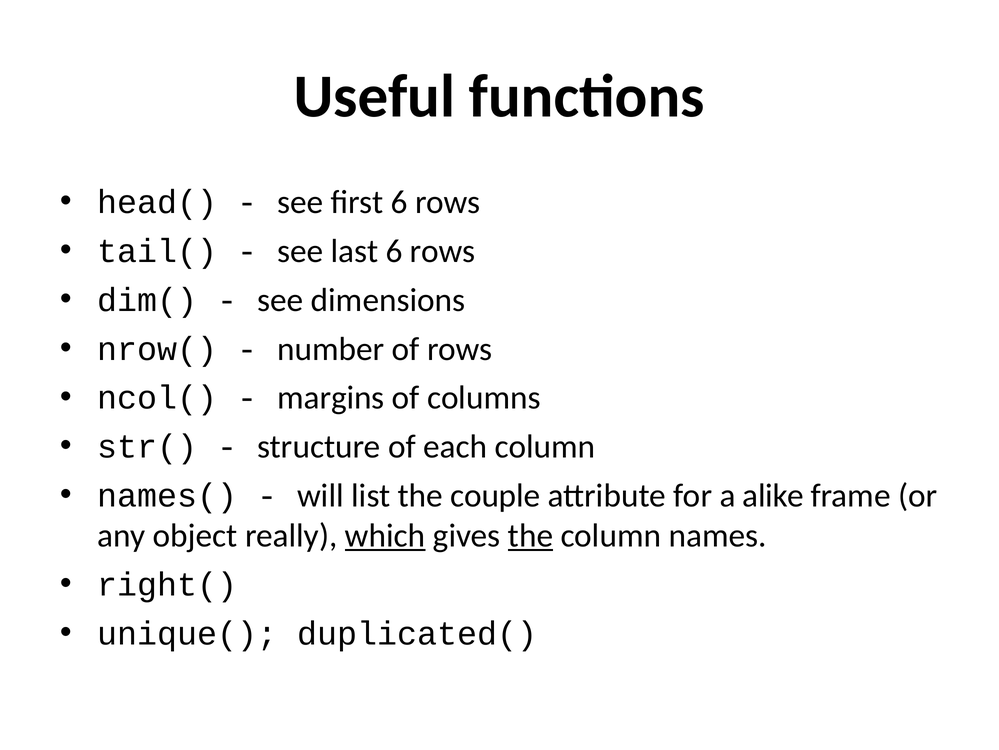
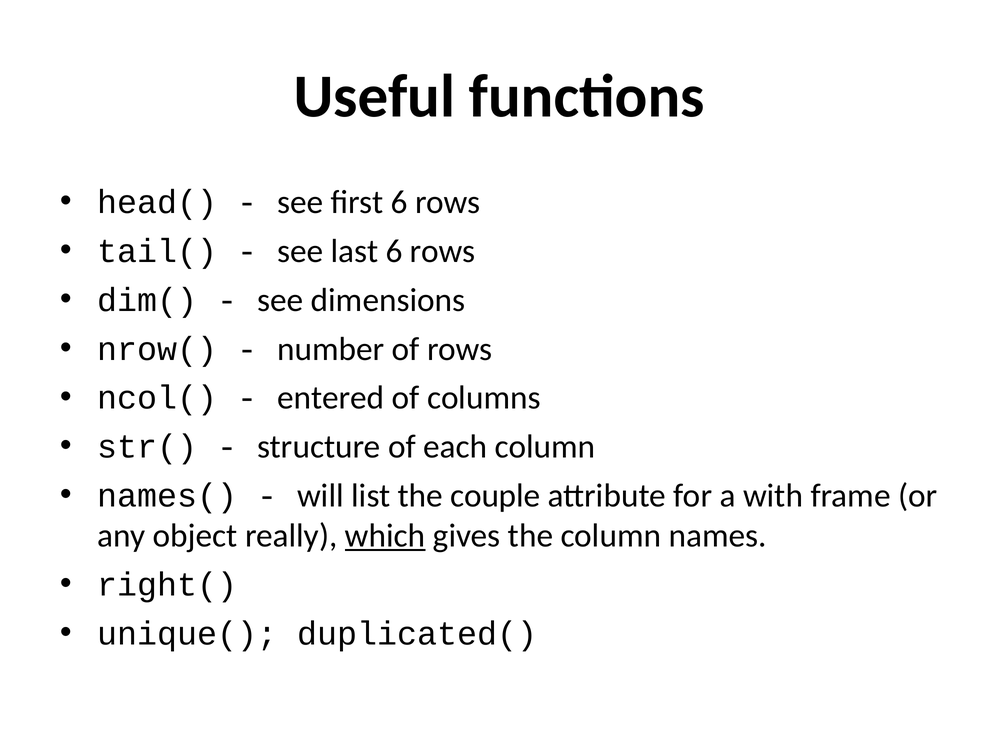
margins: margins -> entered
alike: alike -> with
the at (531, 535) underline: present -> none
